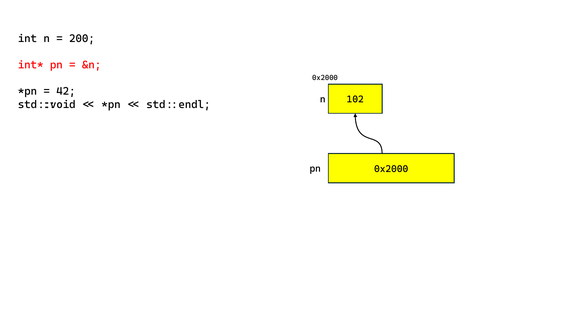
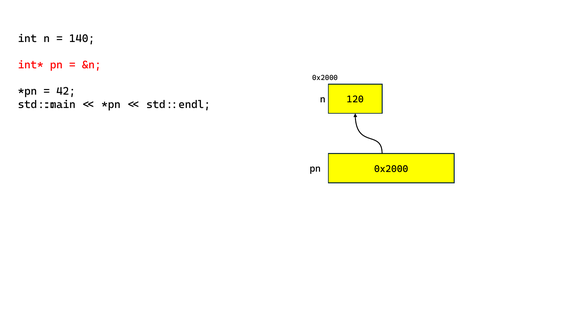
200: 200 -> 140
std::void: std::void -> std::main
102: 102 -> 120
